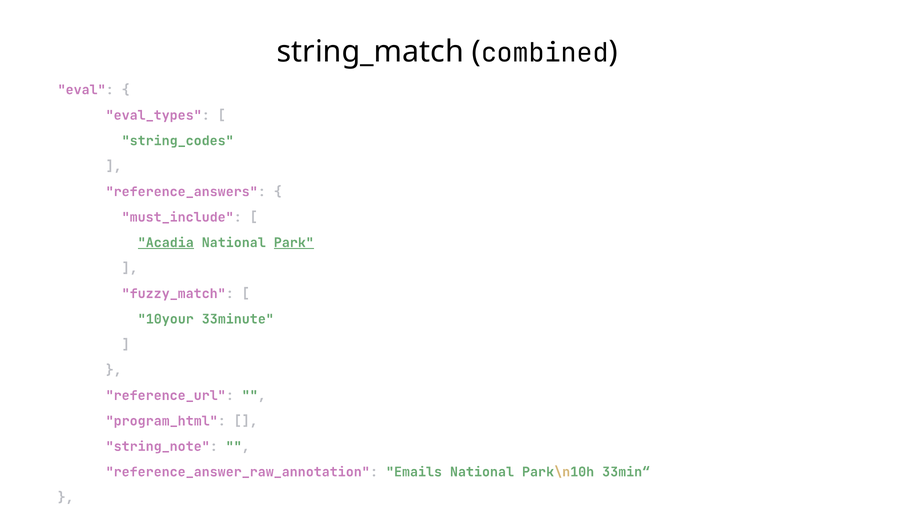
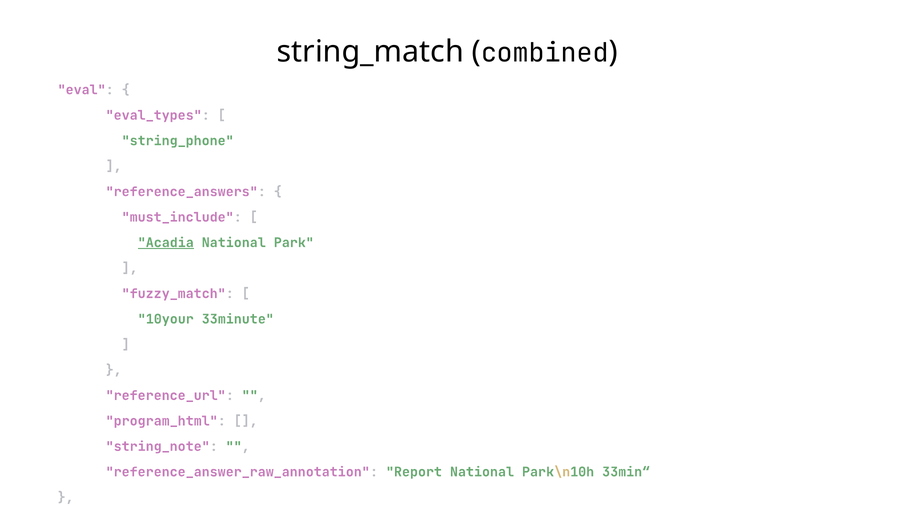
string_codes: string_codes -> string_phone
Park underline: present -> none
Emails: Emails -> Report
